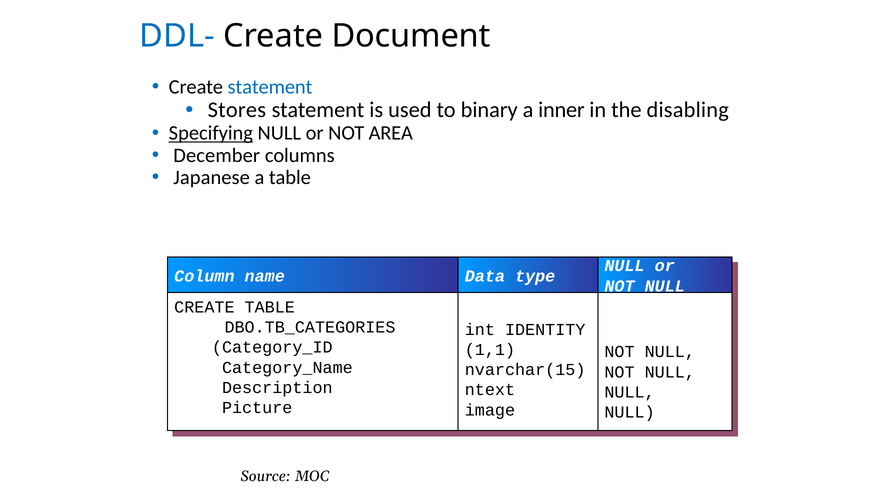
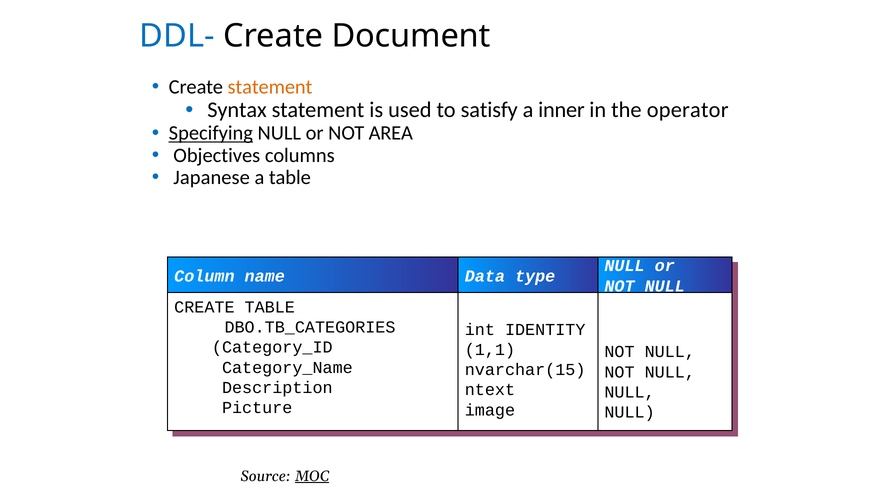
statement at (270, 87) colour: blue -> orange
Stores: Stores -> Syntax
binary: binary -> satisfy
disabling: disabling -> operator
December: December -> Objectives
MOC underline: none -> present
